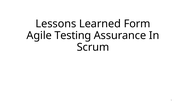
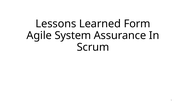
Testing: Testing -> System
